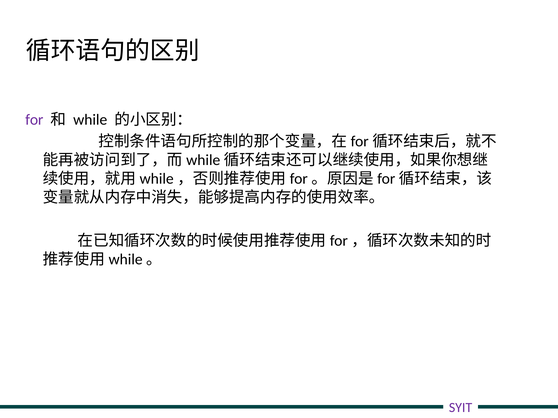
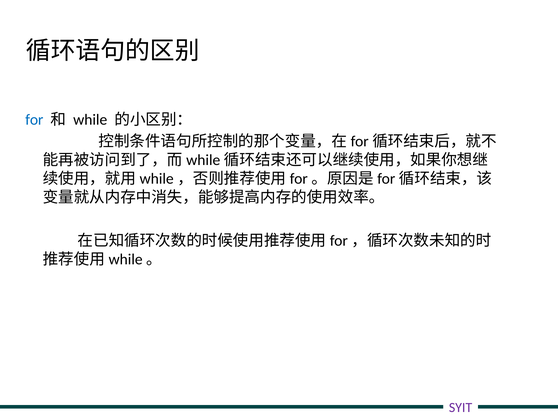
for colour: purple -> blue
